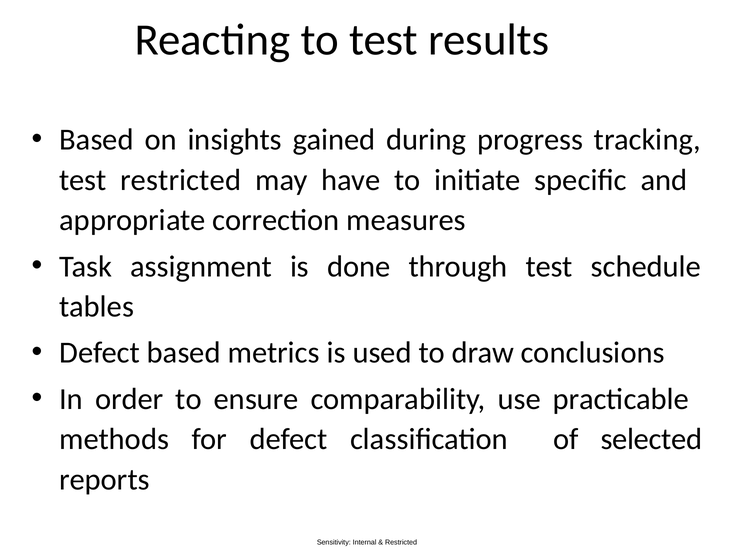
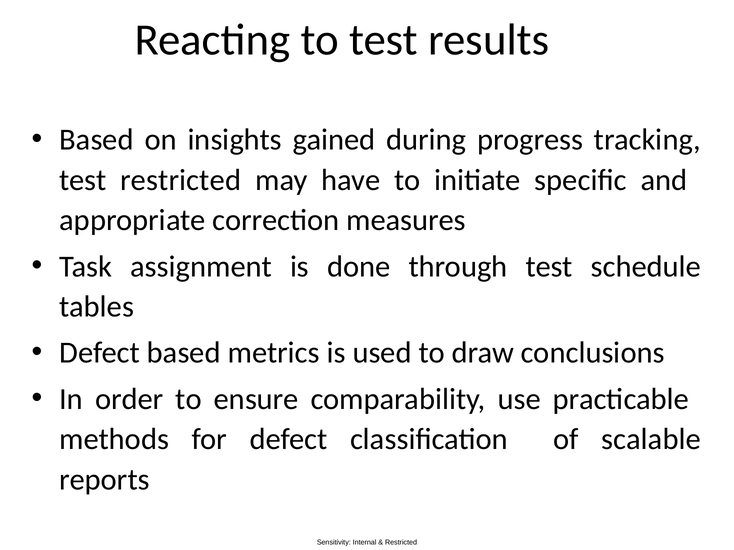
selected: selected -> scalable
